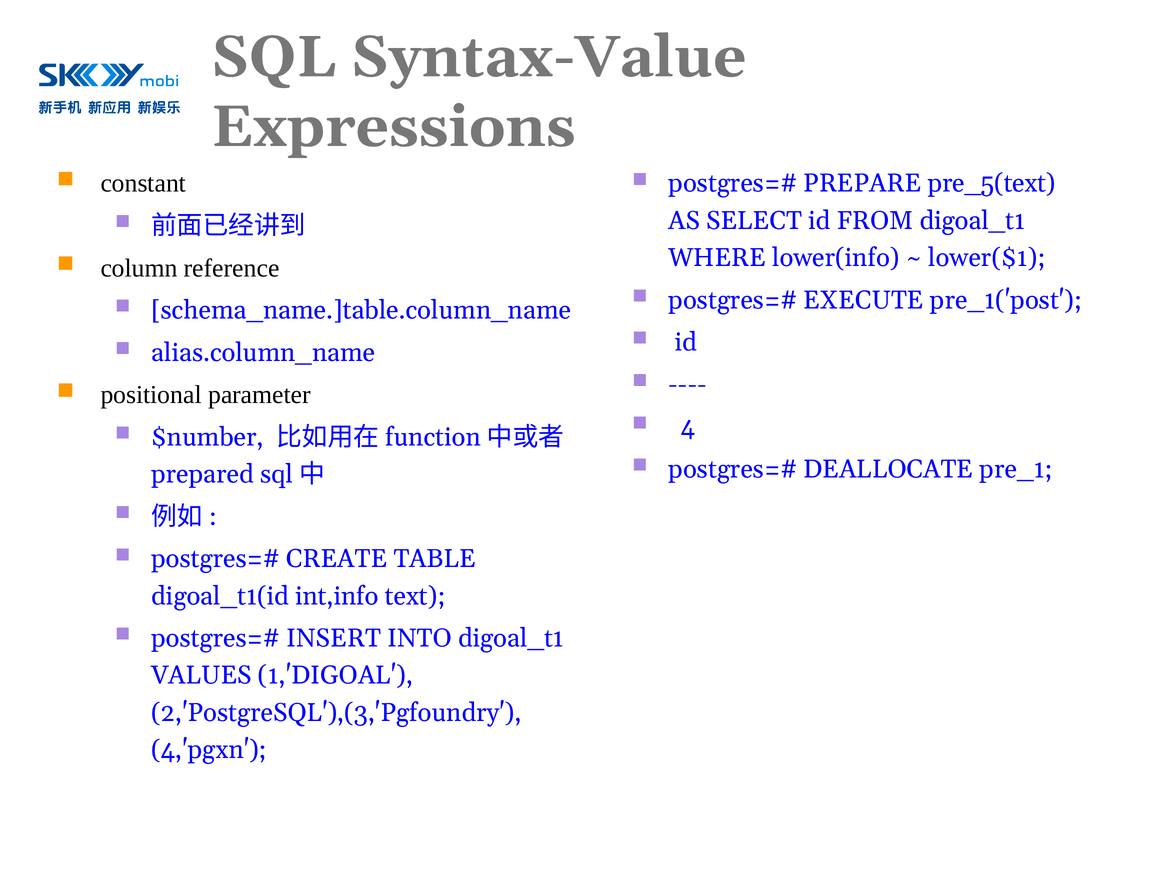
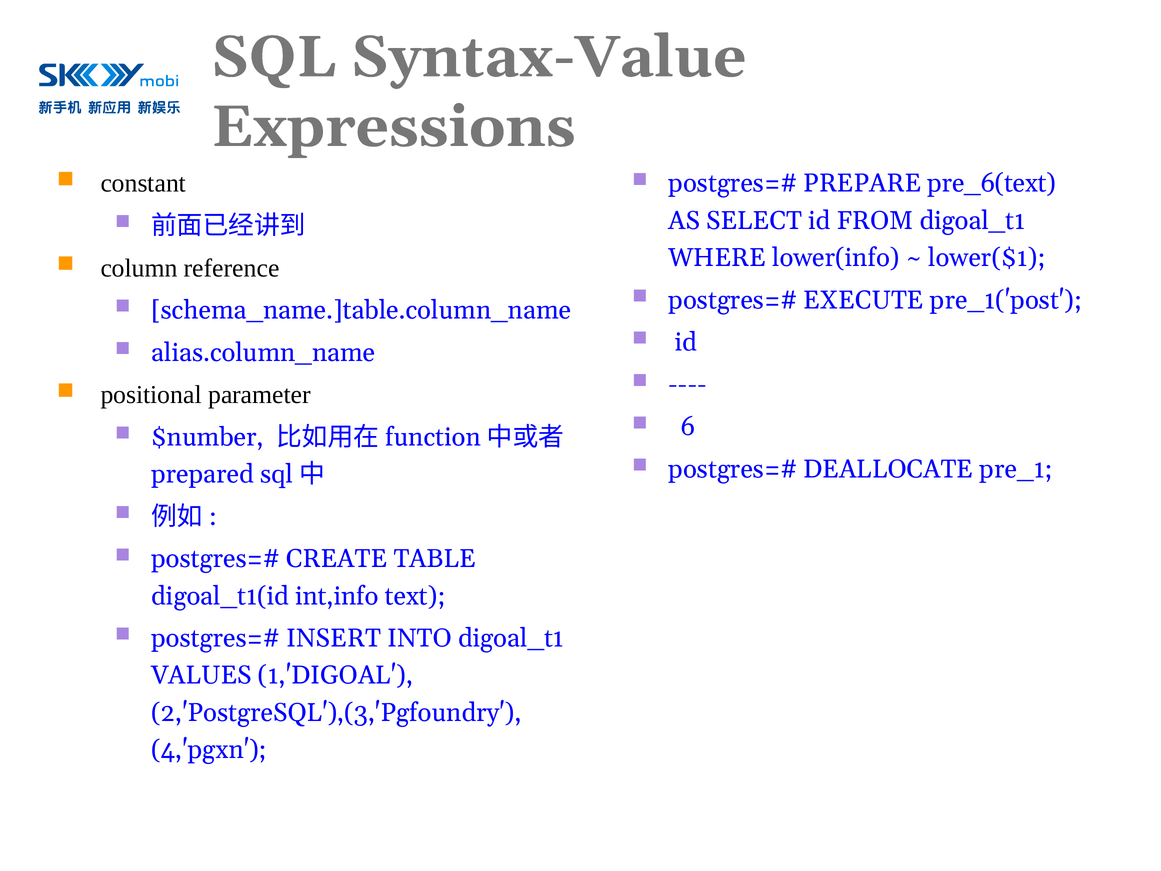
pre_5(text: pre_5(text -> pre_6(text
4: 4 -> 6
